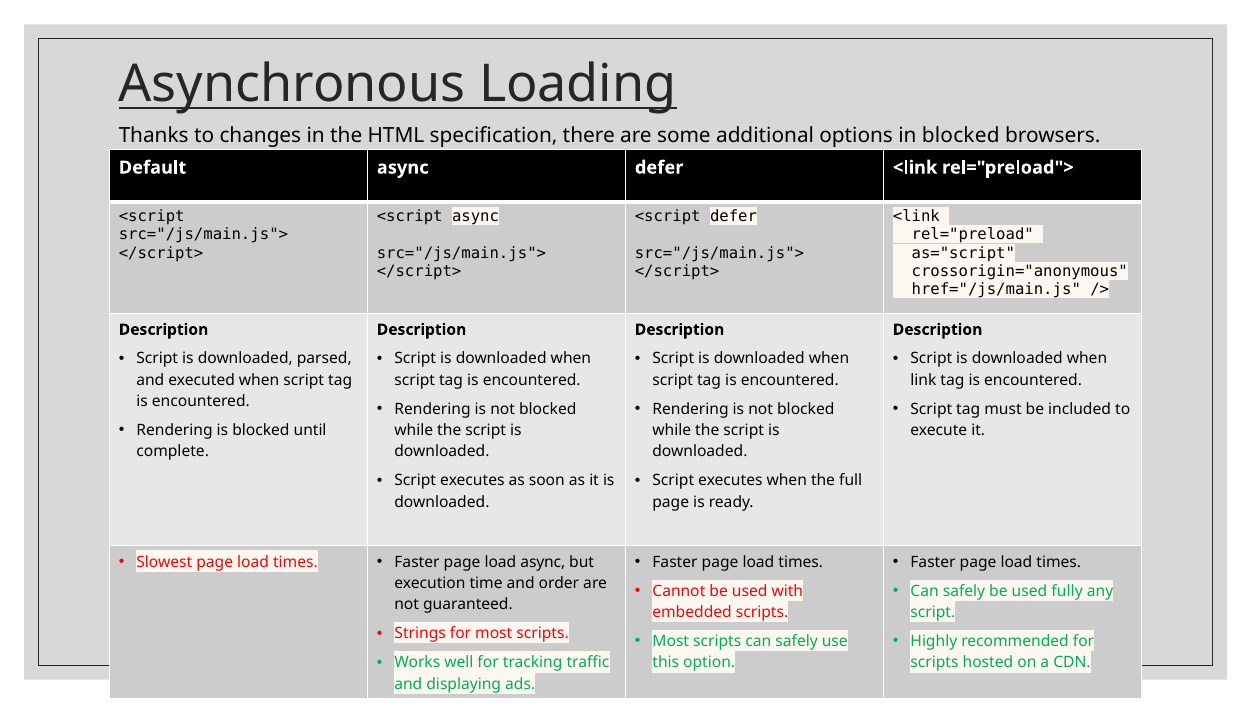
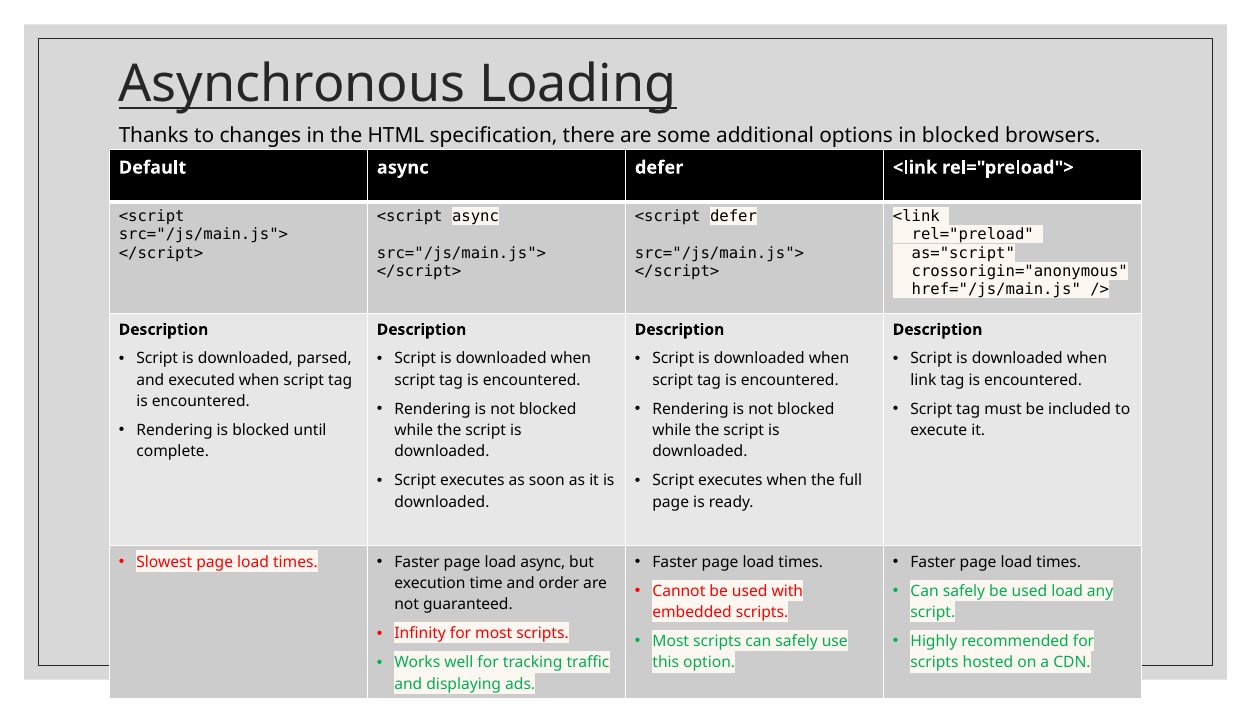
used fully: fully -> load
Strings: Strings -> Infinity
